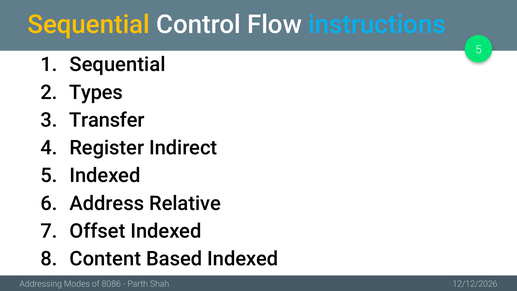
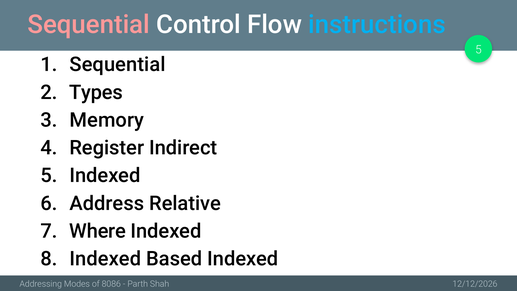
Sequential at (89, 25) colour: yellow -> pink
Transfer: Transfer -> Memory
Offset: Offset -> Where
Content at (105, 259): Content -> Indexed
